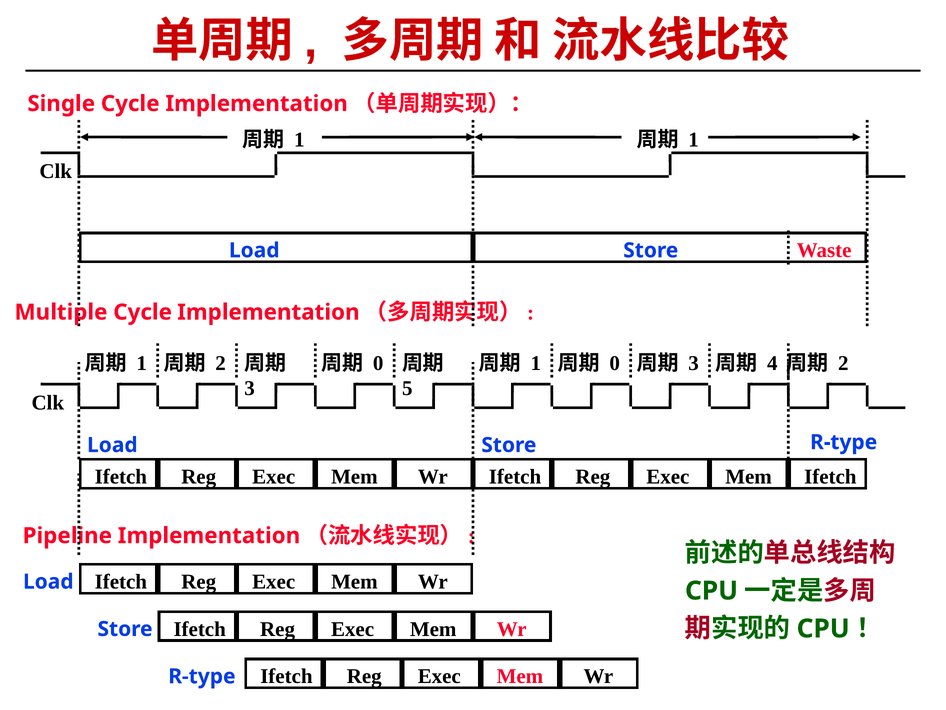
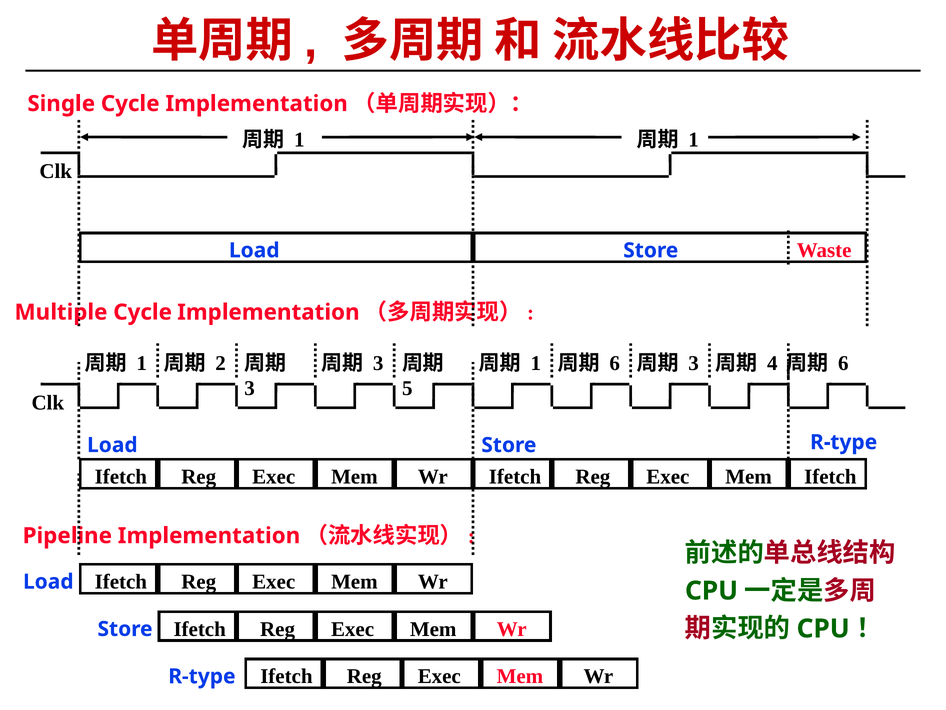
0 at (378, 363): 0 -> 3
0 at (615, 363): 0 -> 6
2 at (843, 363): 2 -> 6
